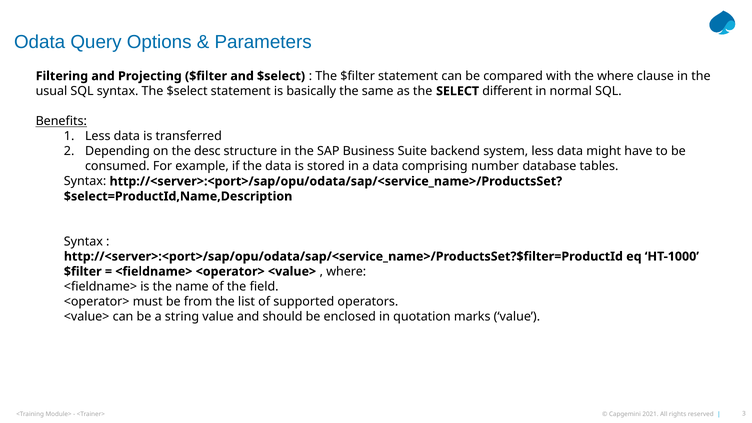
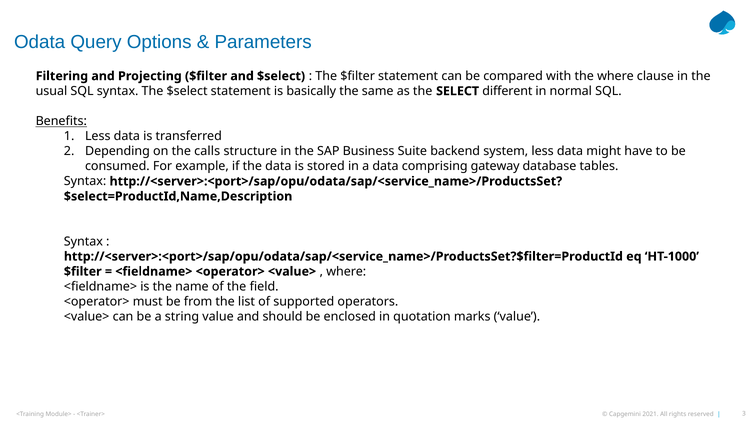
desc: desc -> calls
number: number -> gateway
